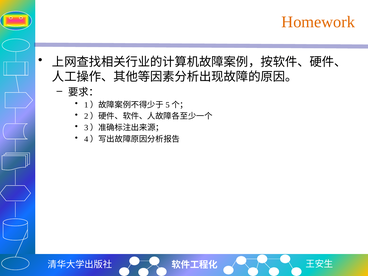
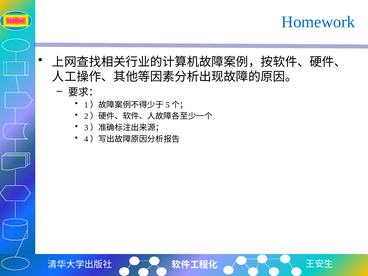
Homework colour: orange -> blue
